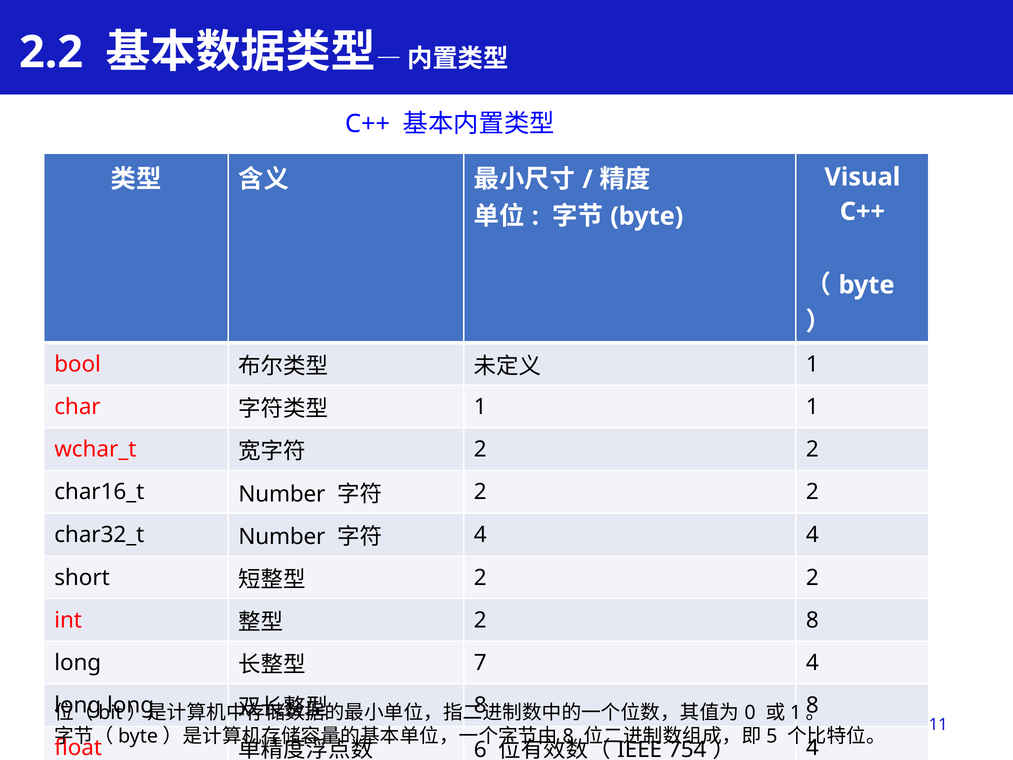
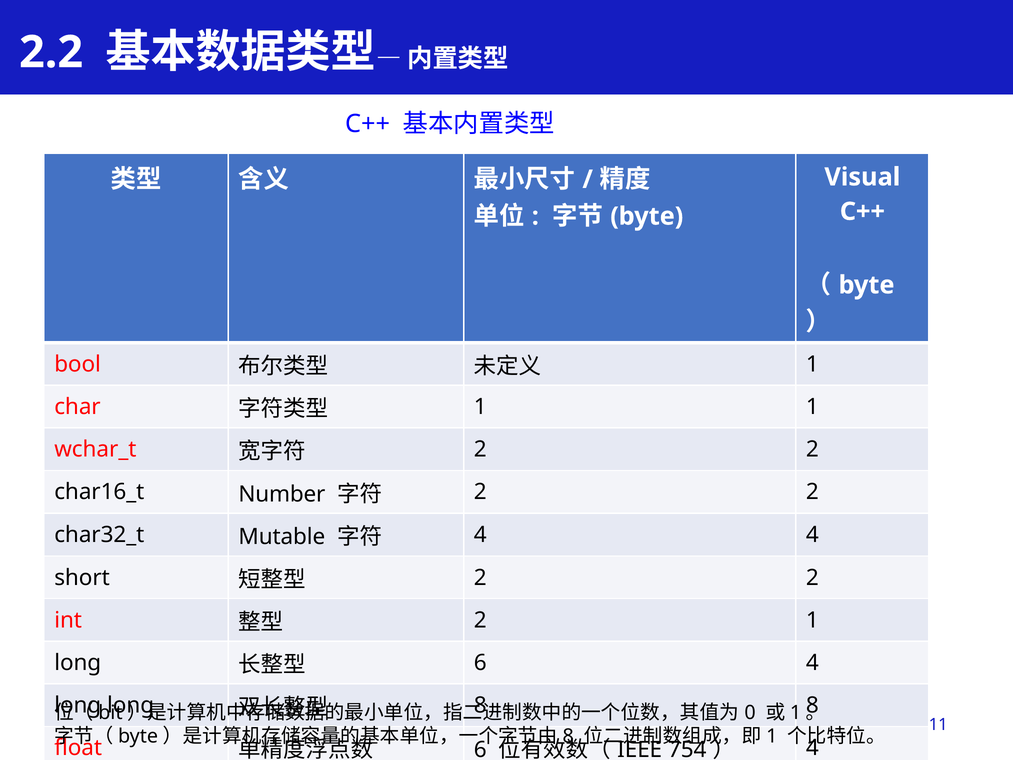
Number at (282, 537): Number -> Mutable
2 8: 8 -> 1
7 at (480, 663): 7 -> 6
5 at (772, 736): 5 -> 1
